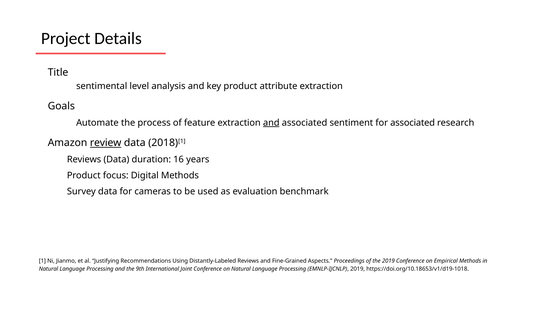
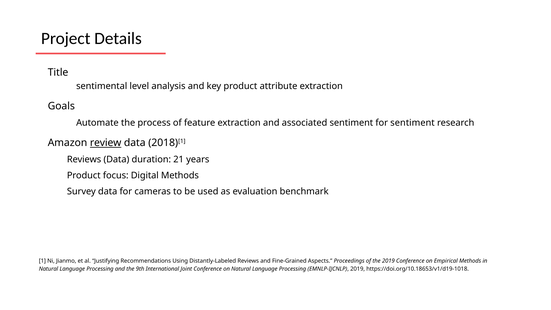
and at (271, 123) underline: present -> none
for associated: associated -> sentiment
16: 16 -> 21
